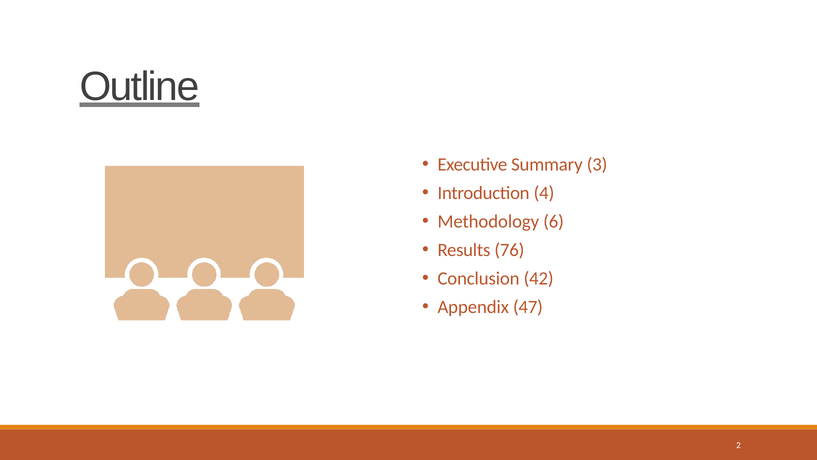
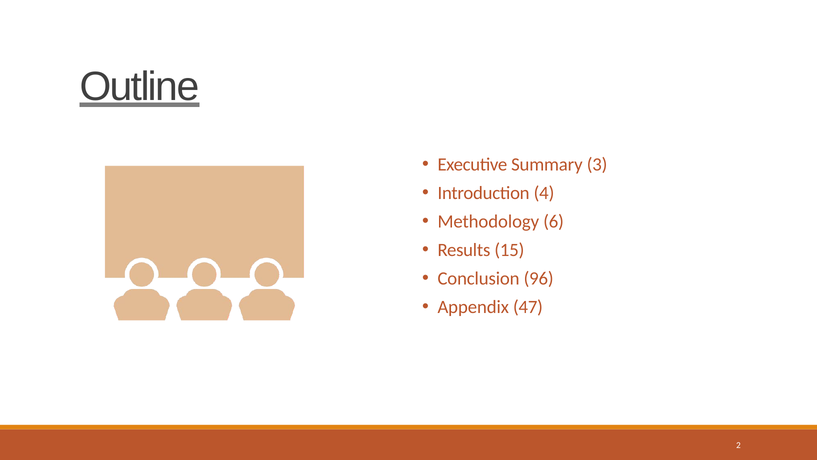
76: 76 -> 15
42: 42 -> 96
